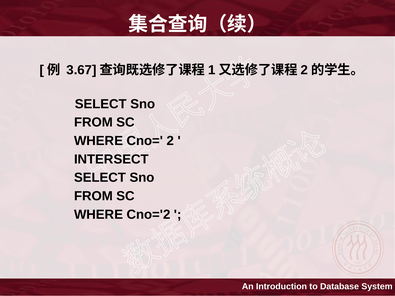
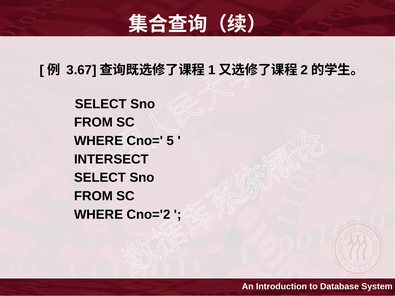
2: 2 -> 5
